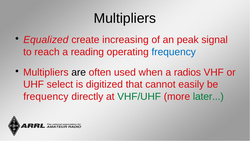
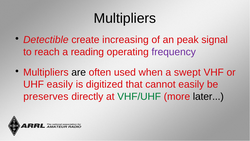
Equalized: Equalized -> Detectible
frequency at (174, 52) colour: blue -> purple
radios: radios -> swept
UHF select: select -> easily
frequency at (46, 96): frequency -> preserves
later colour: green -> black
